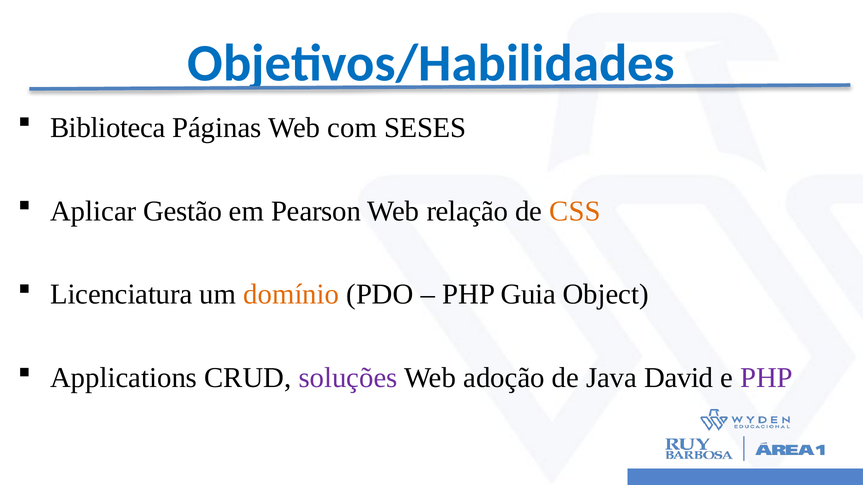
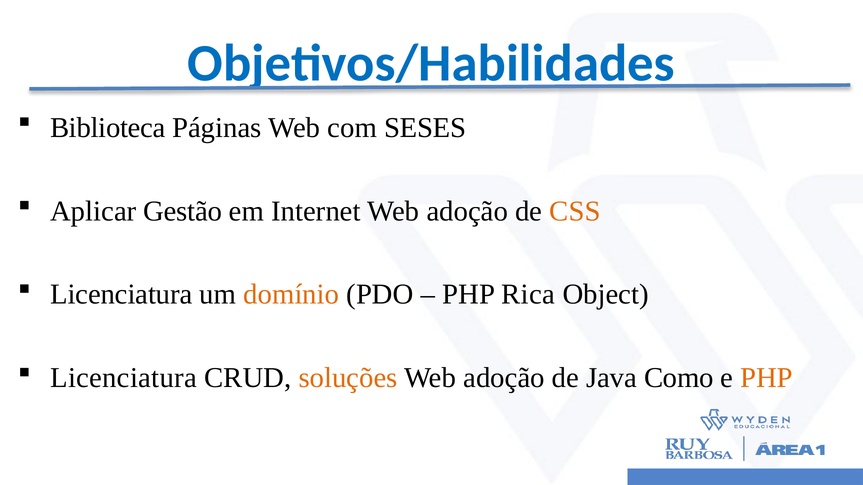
Pearson: Pearson -> Internet
relação at (467, 211): relação -> adoção
Guia: Guia -> Rica
Applications at (124, 378): Applications -> Licenciatura
soluções colour: purple -> orange
David: David -> Como
PHP at (767, 378) colour: purple -> orange
